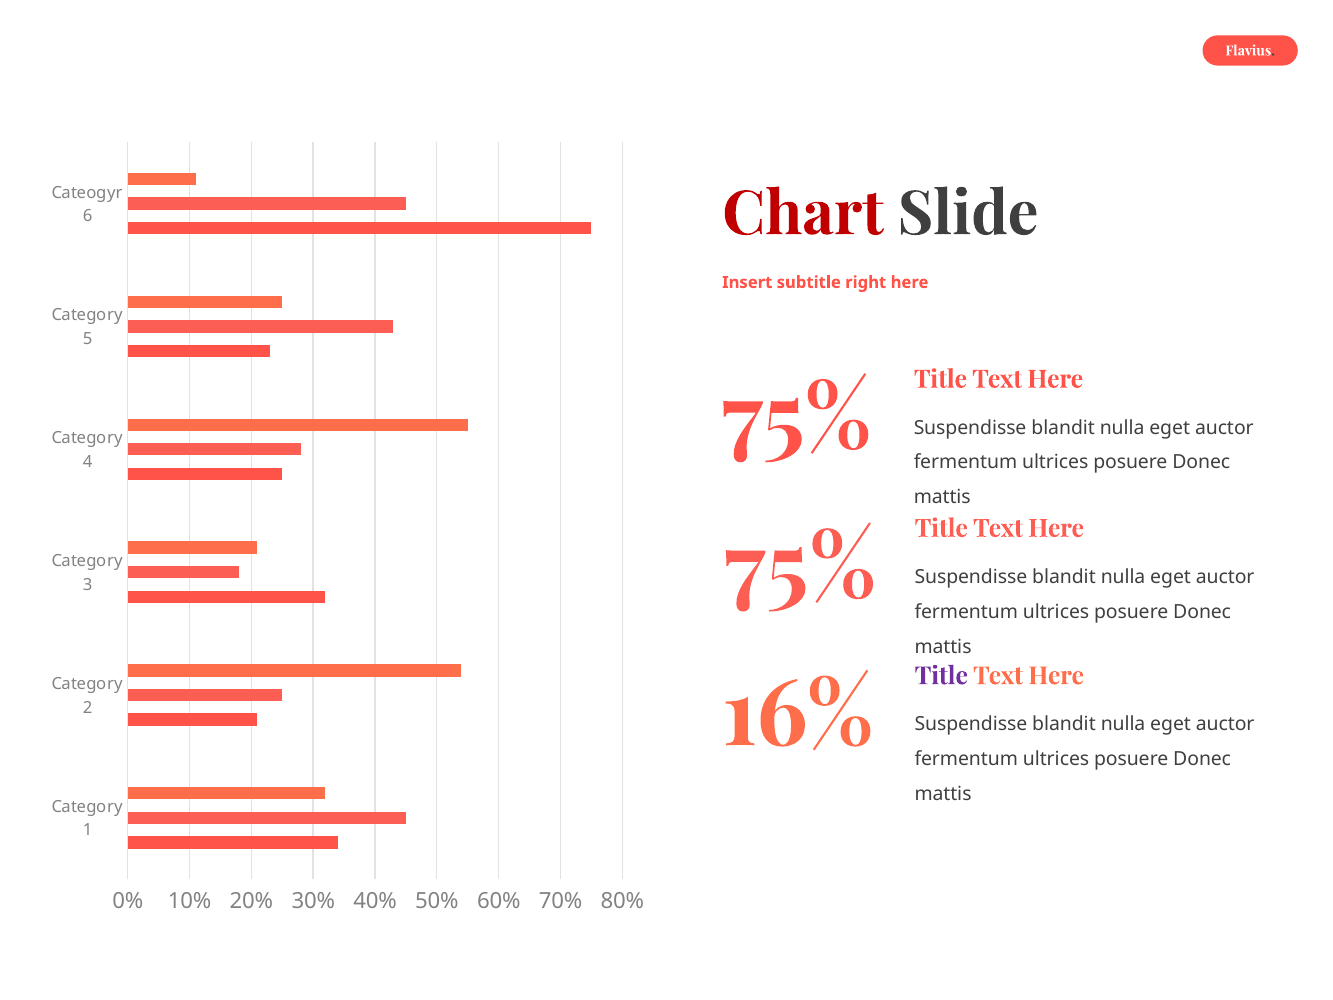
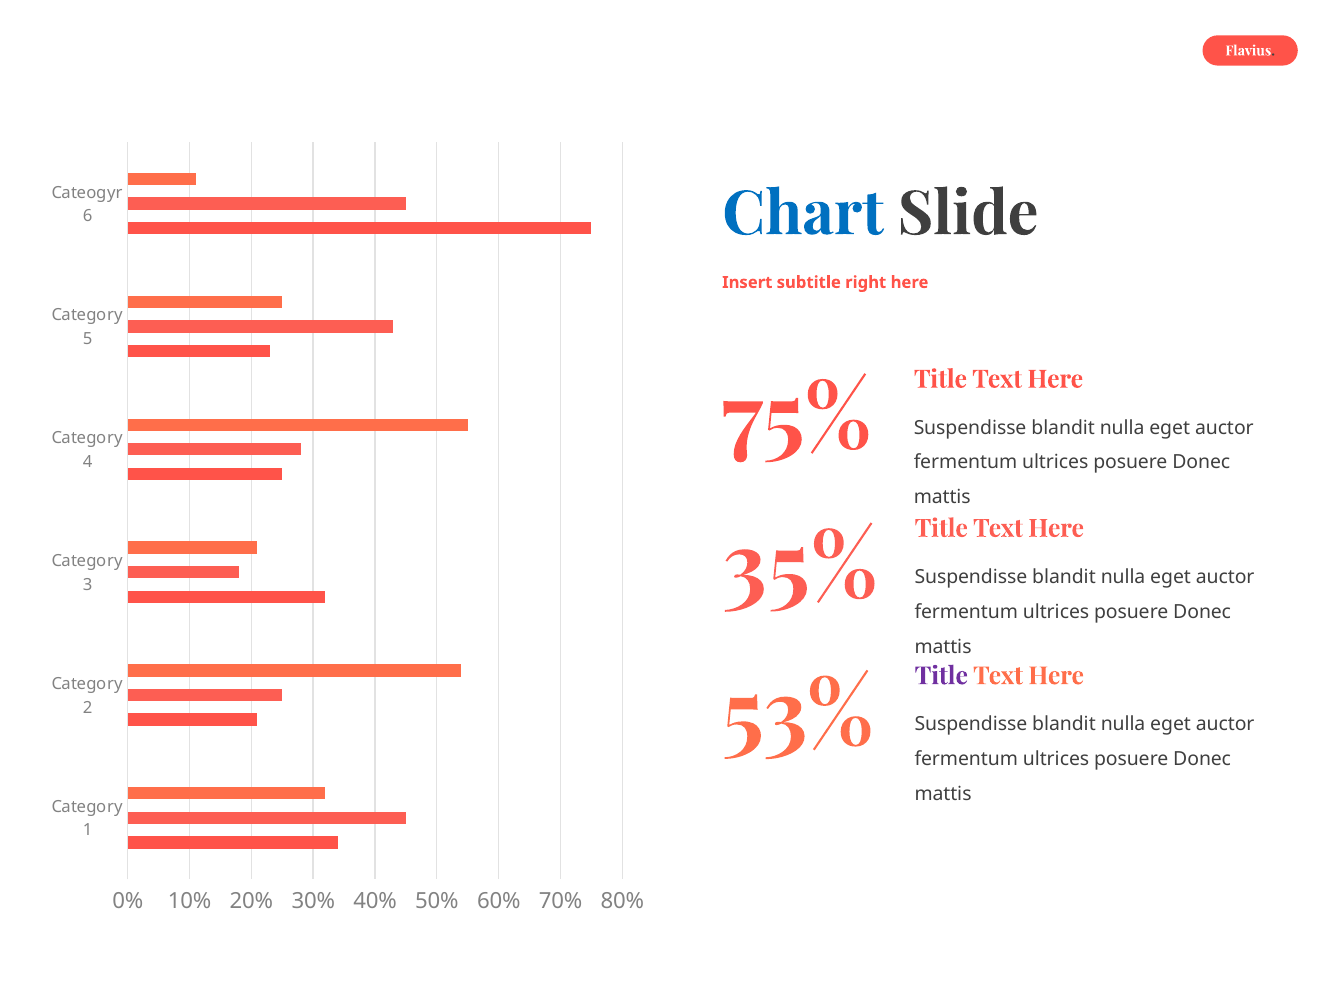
Chart colour: red -> blue
75% at (800, 568): 75% -> 35%
16%: 16% -> 53%
